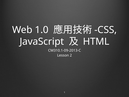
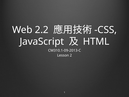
1.0: 1.0 -> 2.2
